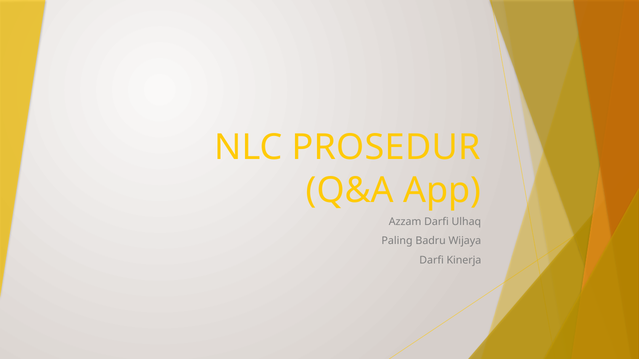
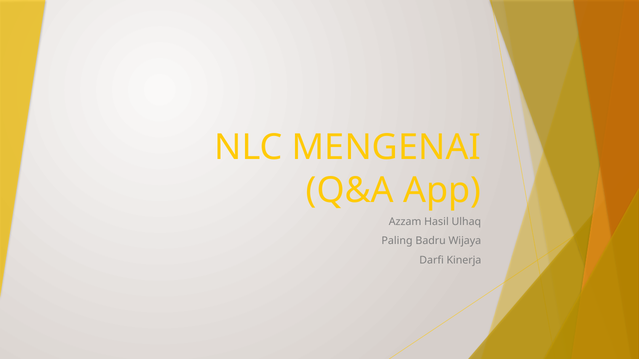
PROSEDUR: PROSEDUR -> MENGENAI
Azzam Darfi: Darfi -> Hasil
